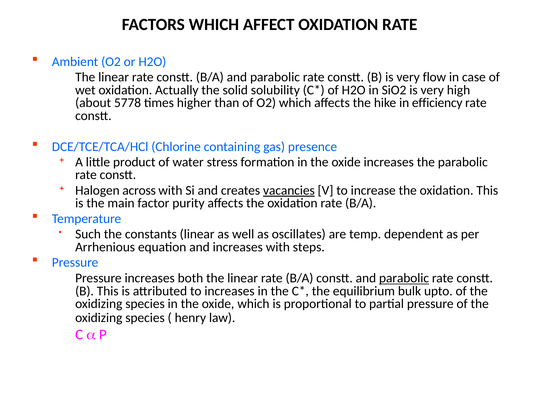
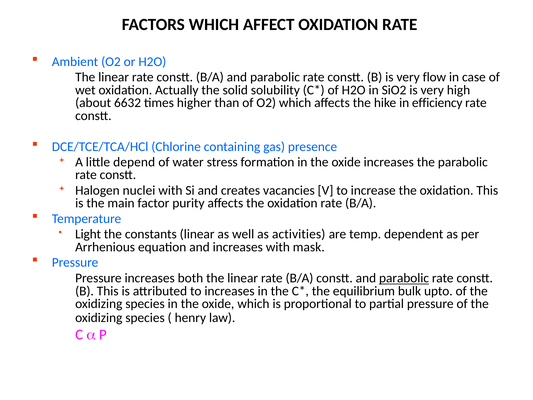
5778: 5778 -> 6632
product: product -> depend
across: across -> nuclei
vacancies underline: present -> none
Such: Such -> Light
oscillates: oscillates -> activities
steps: steps -> mask
